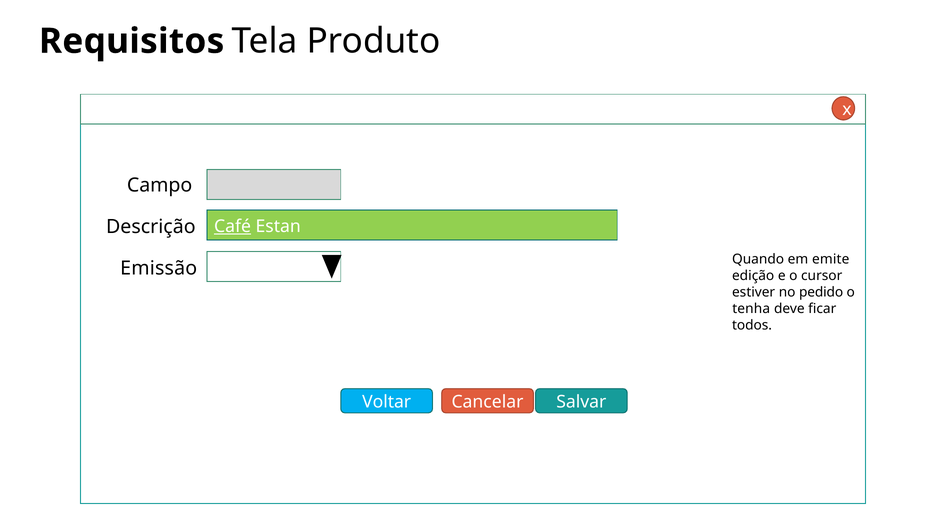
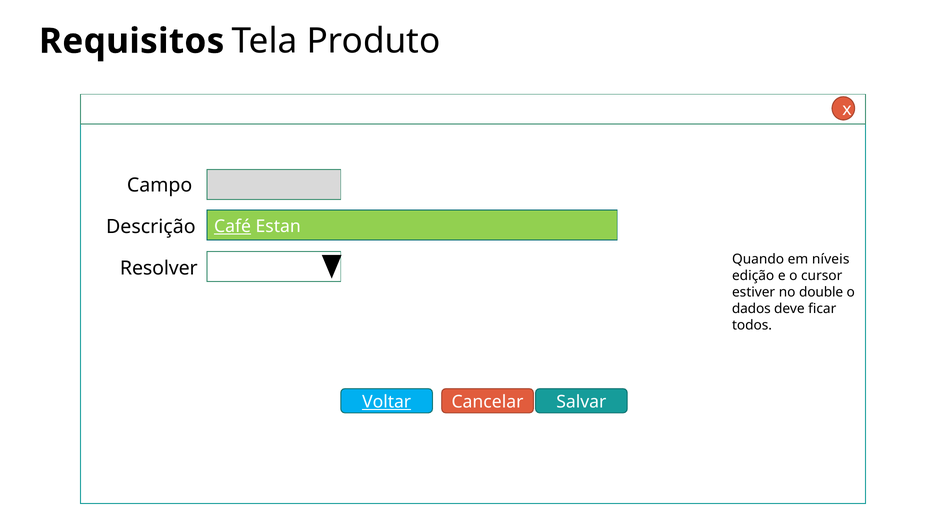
emite: emite -> níveis
Emissão: Emissão -> Resolver
pedido: pedido -> double
tenha: tenha -> dados
Voltar underline: none -> present
